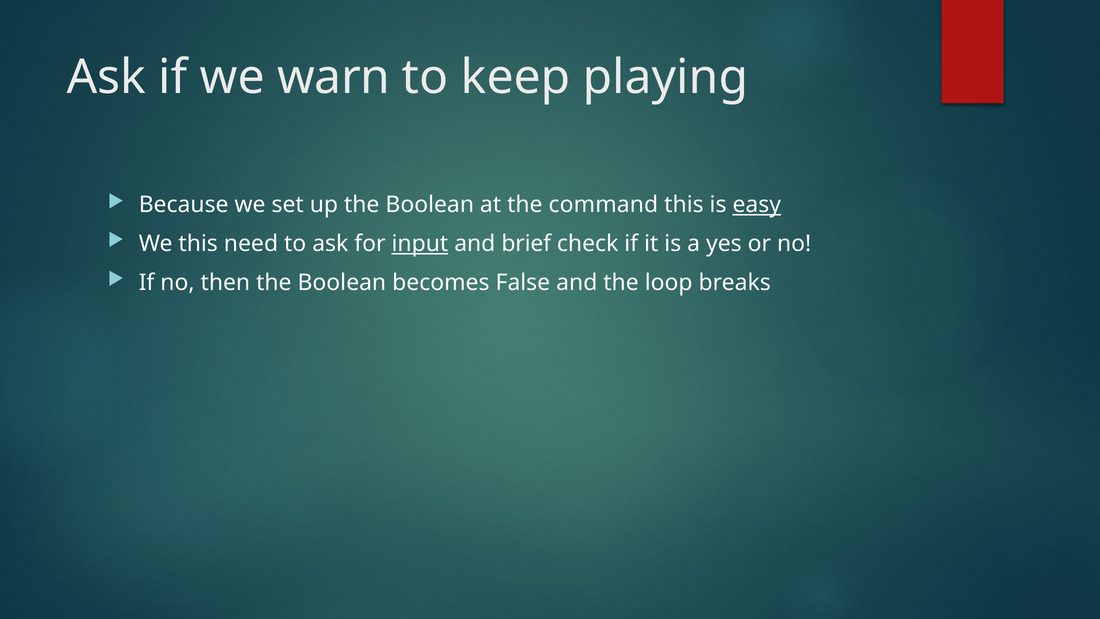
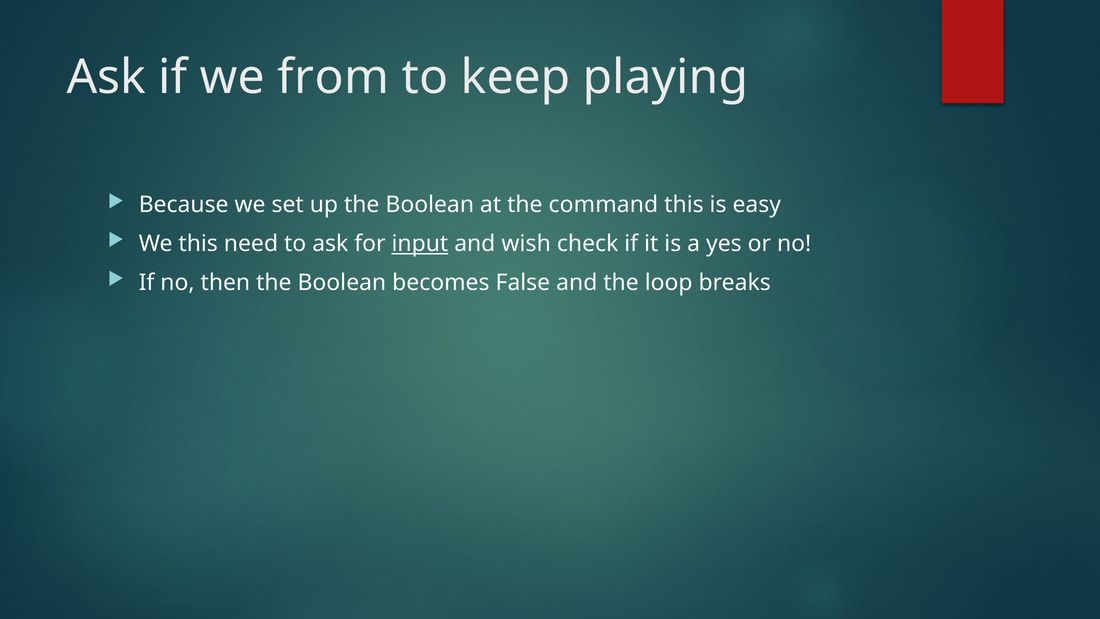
warn: warn -> from
easy underline: present -> none
brief: brief -> wish
